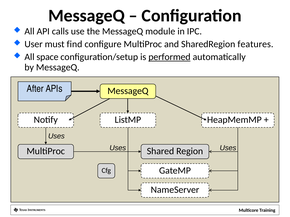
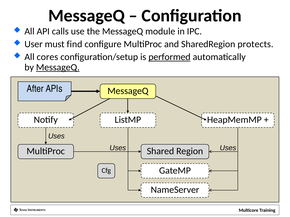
features: features -> protects
space: space -> cores
MessageQ at (58, 67) underline: none -> present
